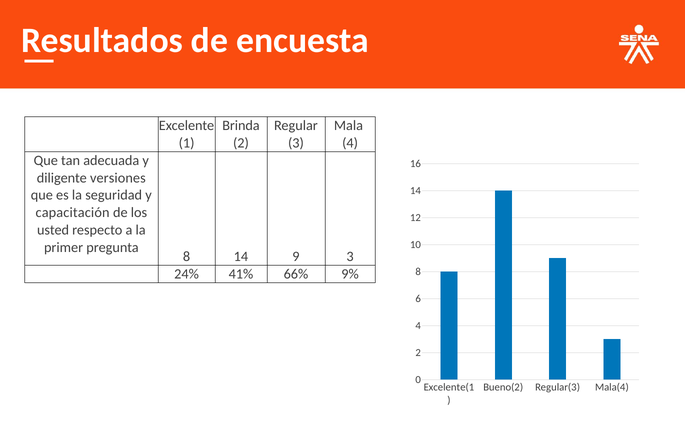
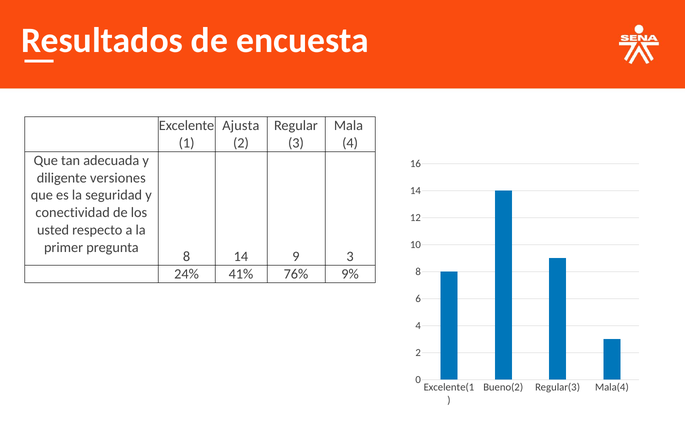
Brinda: Brinda -> Ajusta
capacitación: capacitación -> conectividad
66%: 66% -> 76%
